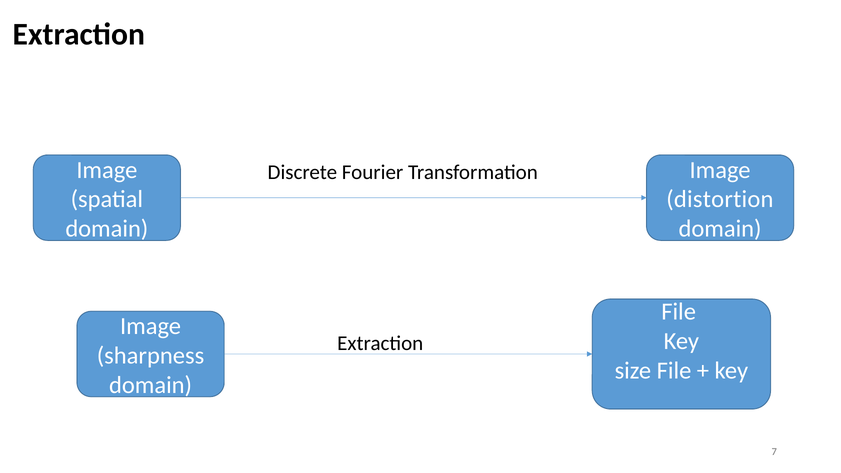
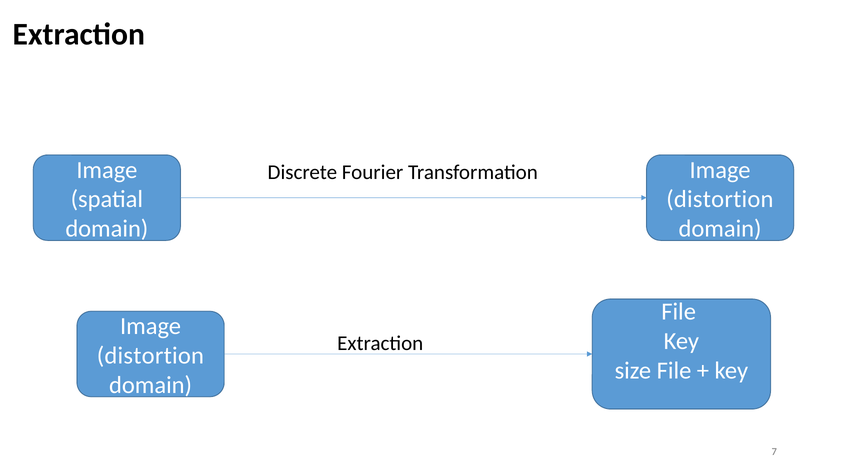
sharpness at (151, 356): sharpness -> distortion
